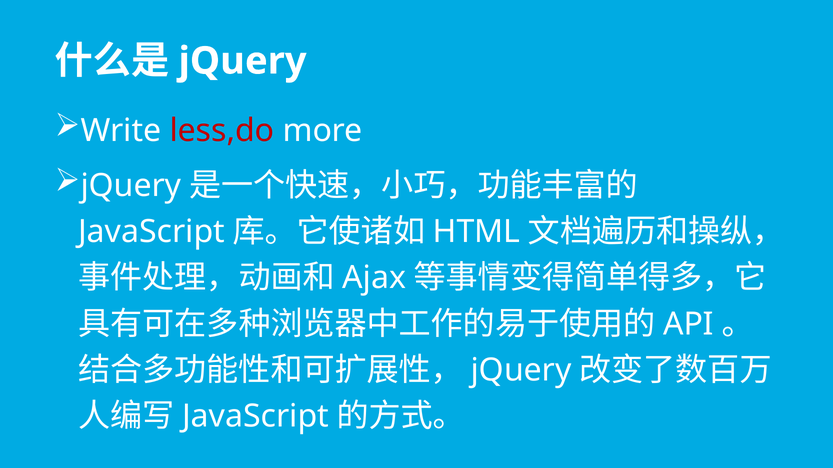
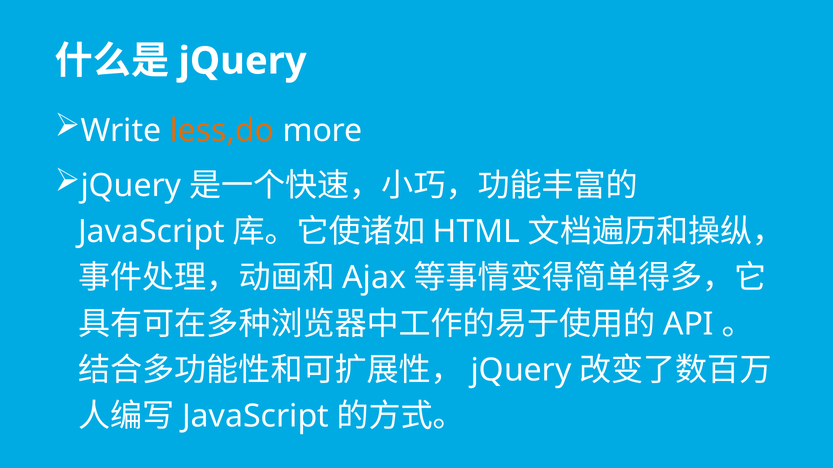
less,do colour: red -> orange
